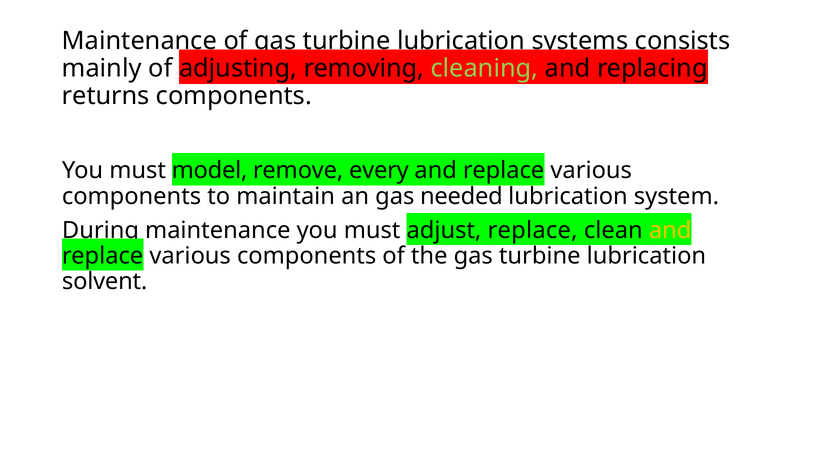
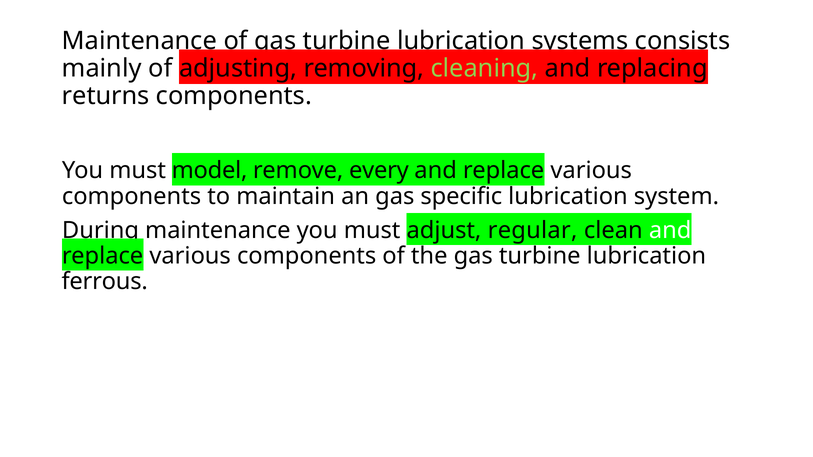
needed: needed -> specific
adjust replace: replace -> regular
and at (670, 230) colour: yellow -> white
solvent: solvent -> ferrous
